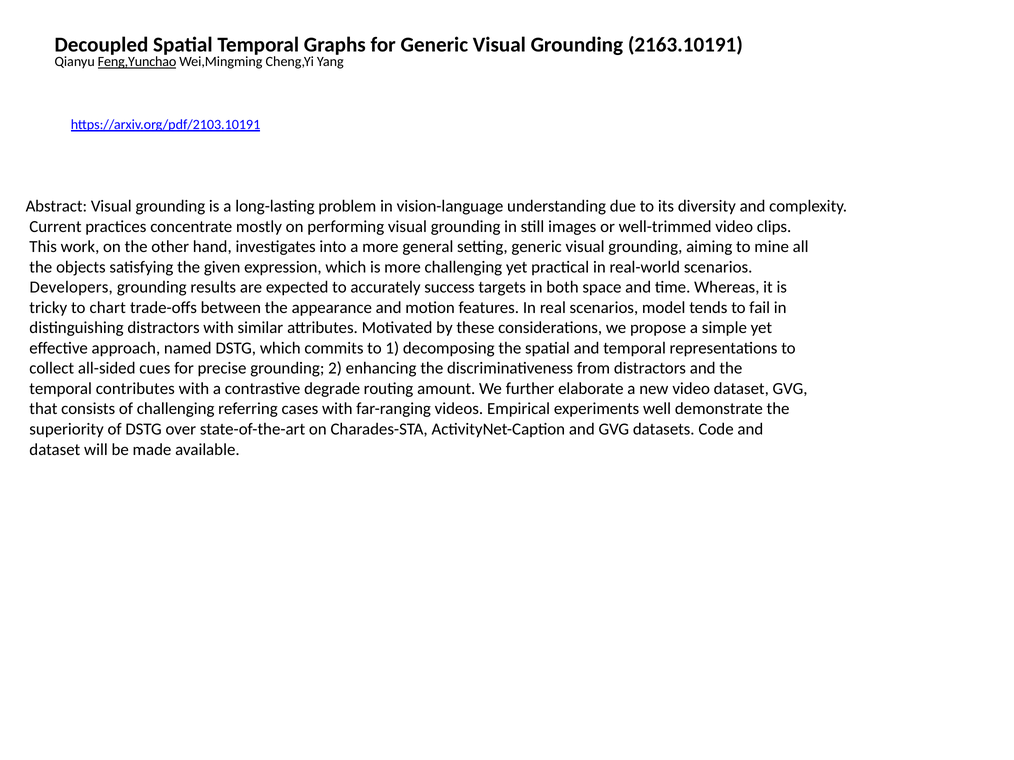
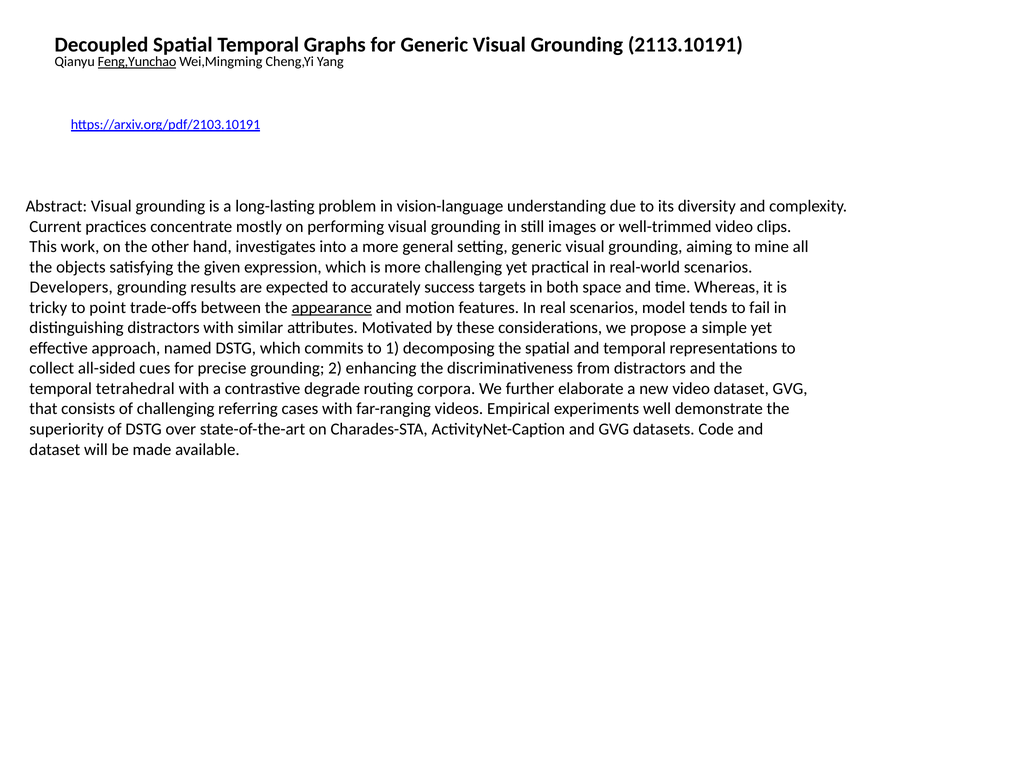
2163.10191: 2163.10191 -> 2113.10191
chart: chart -> point
appearance underline: none -> present
contributes: contributes -> tetrahedral
amount: amount -> corpora
